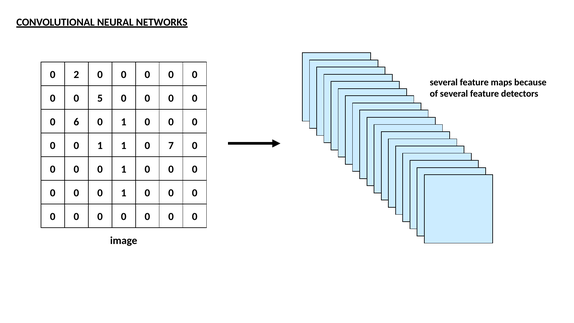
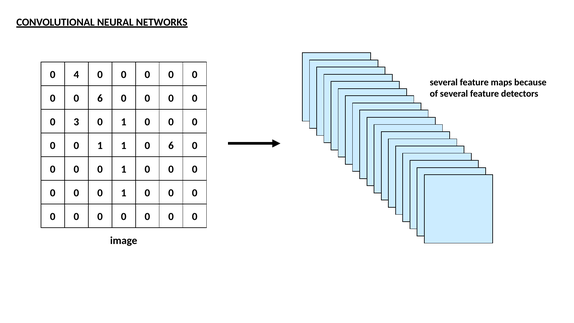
2: 2 -> 4
0 0 5: 5 -> 6
6: 6 -> 3
1 0 7: 7 -> 6
